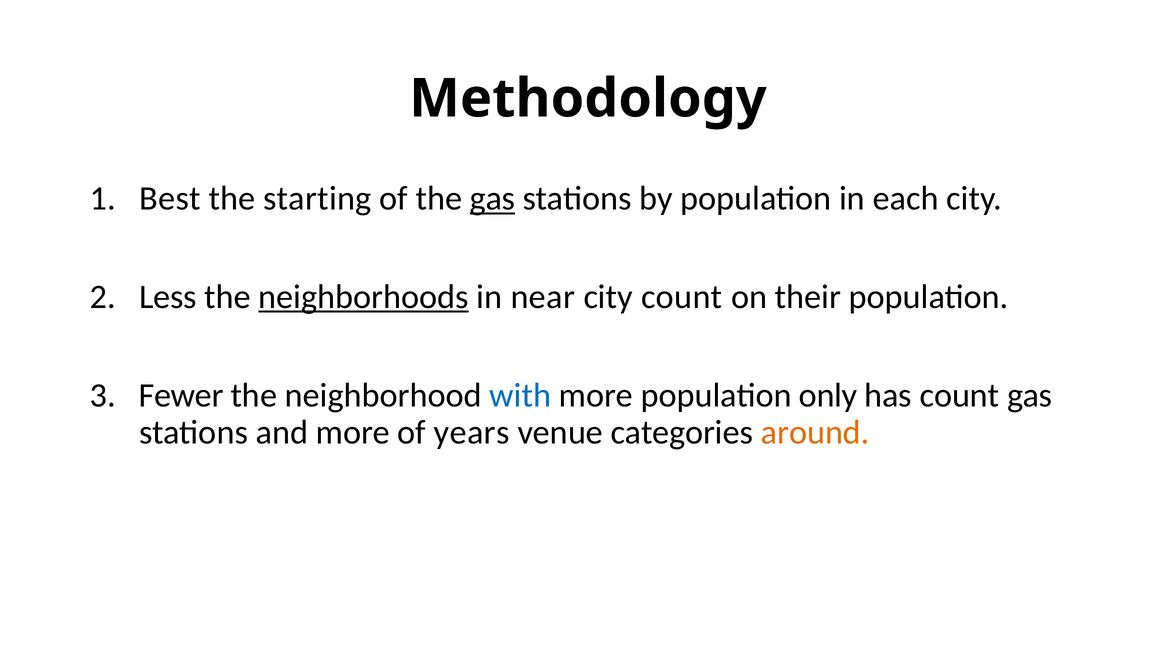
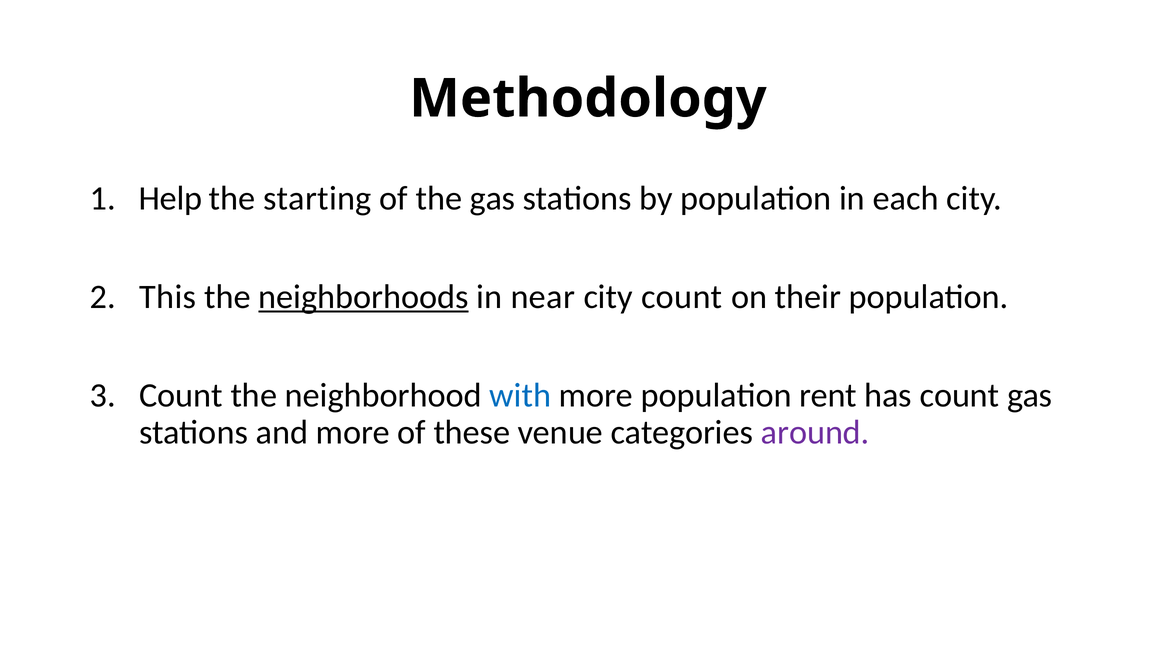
Best: Best -> Help
gas at (493, 199) underline: present -> none
Less: Less -> This
Fewer at (181, 396): Fewer -> Count
only: only -> rent
years: years -> these
around colour: orange -> purple
